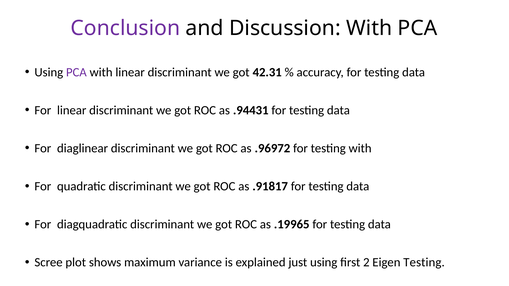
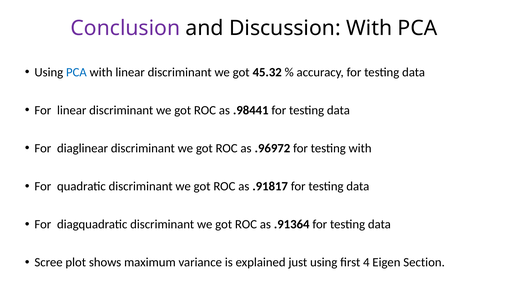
PCA at (76, 72) colour: purple -> blue
42.31: 42.31 -> 45.32
.94431: .94431 -> .98441
.19965: .19965 -> .91364
2: 2 -> 4
Eigen Testing: Testing -> Section
